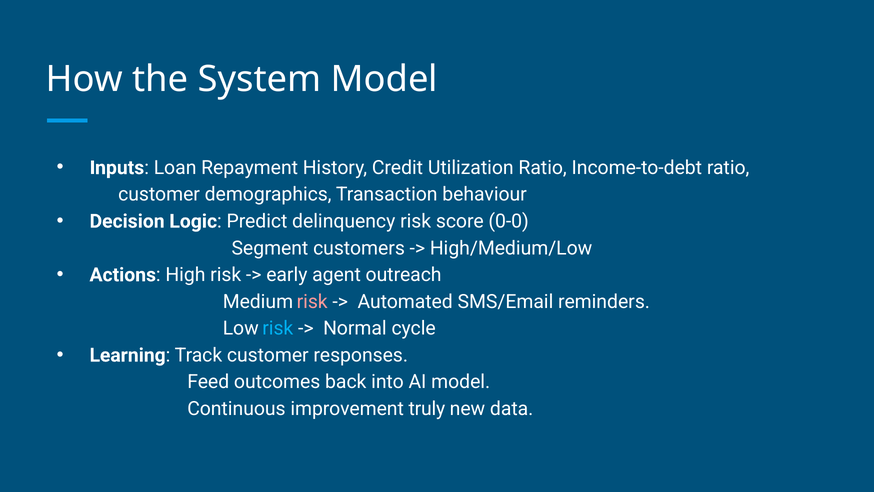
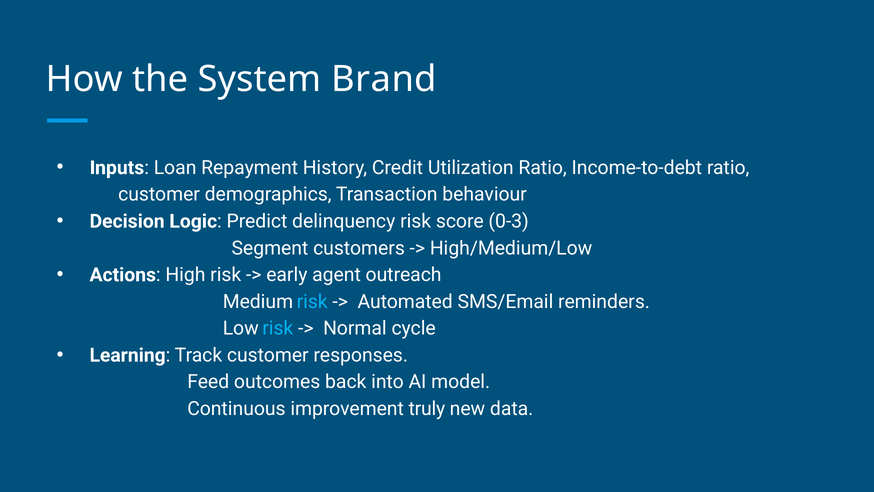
System Model: Model -> Brand
0-0: 0-0 -> 0-3
risk at (312, 301) colour: pink -> light blue
